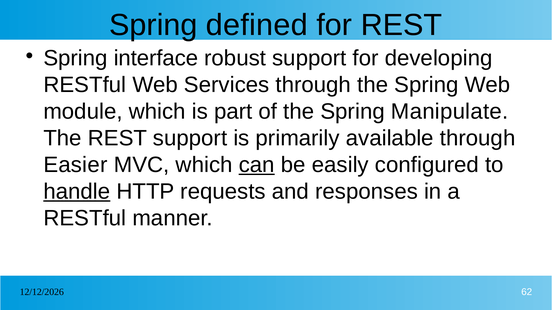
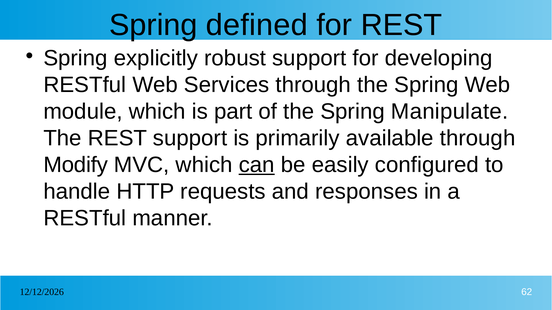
interface: interface -> explicitly
Easier: Easier -> Modify
handle underline: present -> none
